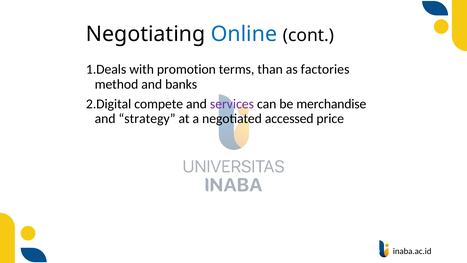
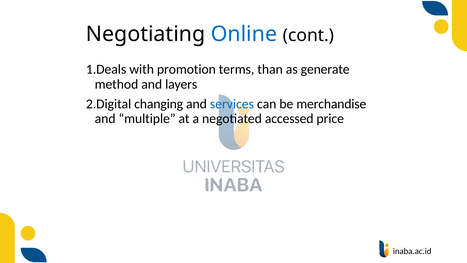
factories: factories -> generate
banks: banks -> layers
compete: compete -> changing
services colour: purple -> blue
strategy: strategy -> multiple
